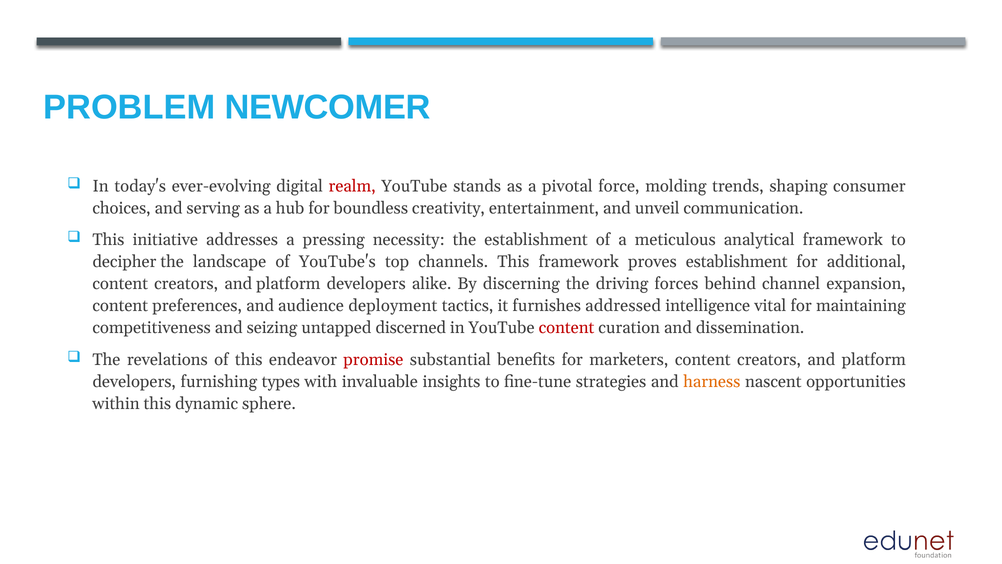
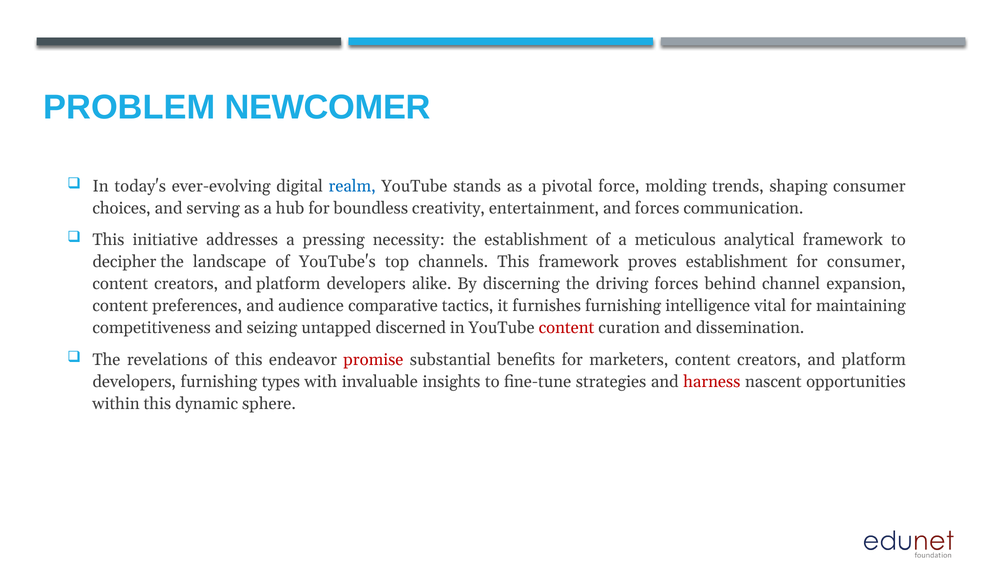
realm colour: red -> blue
and unveil: unveil -> forces
for additional: additional -> consumer
deployment: deployment -> comparative
furnishes addressed: addressed -> furnishing
harness colour: orange -> red
